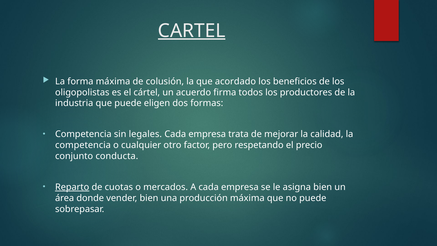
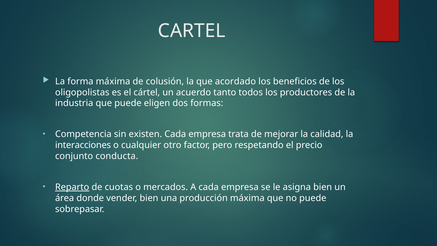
CARTEL underline: present -> none
firma: firma -> tanto
legales: legales -> existen
competencia at (83, 145): competencia -> interacciones
